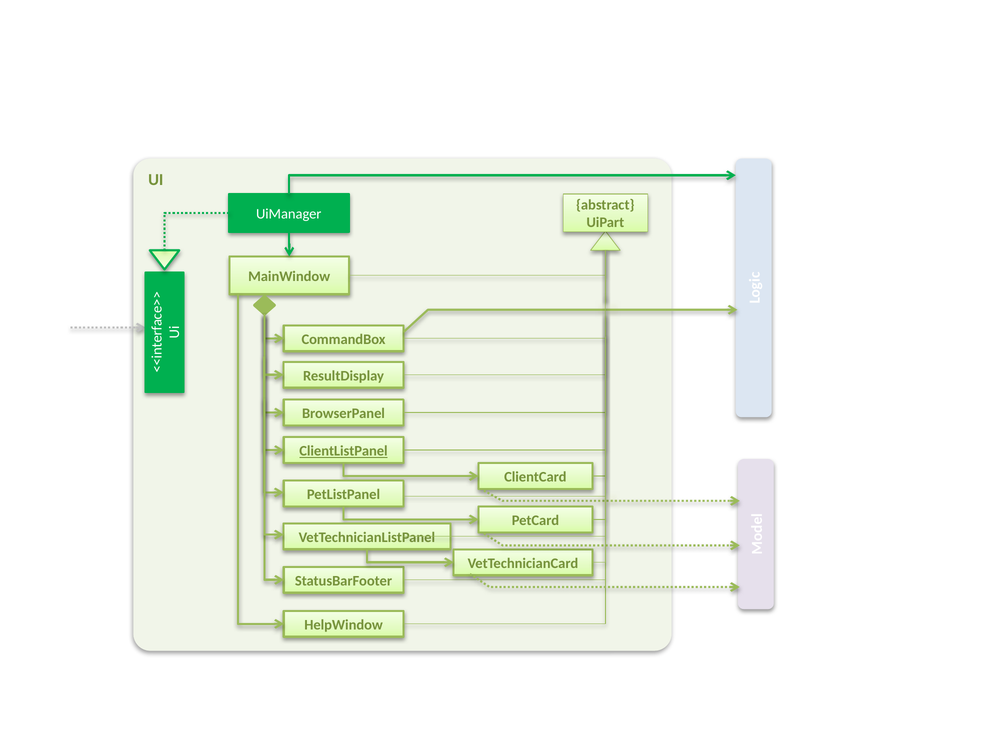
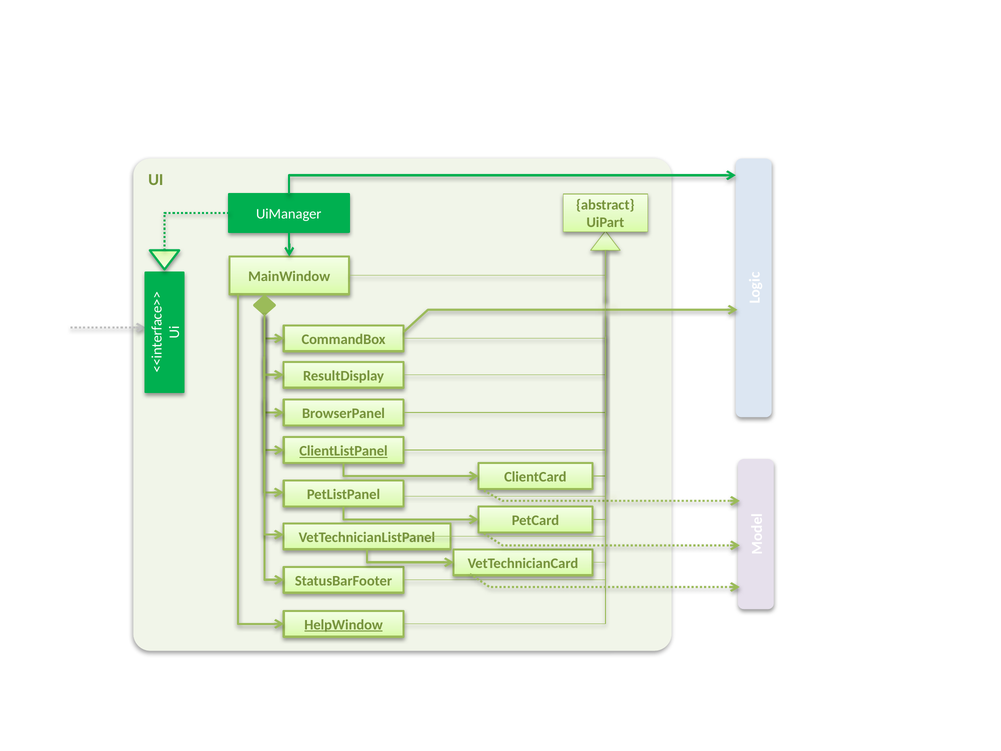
HelpWindow underline: none -> present
